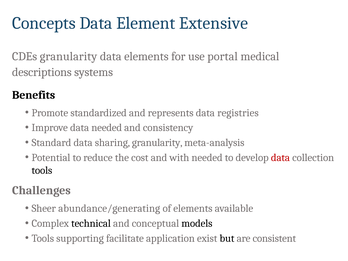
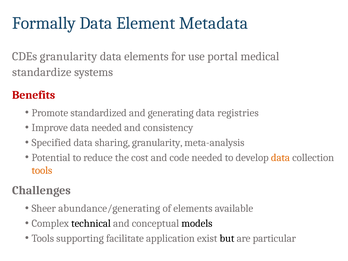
Concepts: Concepts -> Formally
Extensive: Extensive -> Metadata
descriptions: descriptions -> standardize
Benefits colour: black -> red
represents: represents -> generating
Standard: Standard -> Specified
with: with -> code
data at (280, 158) colour: red -> orange
tools at (42, 170) colour: black -> orange
consistent: consistent -> particular
